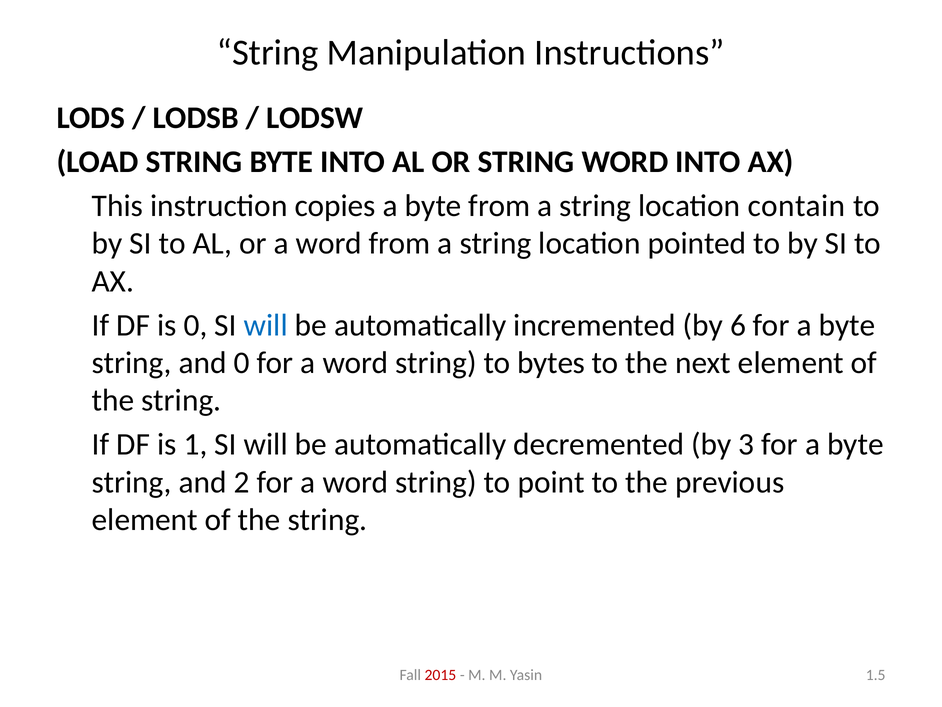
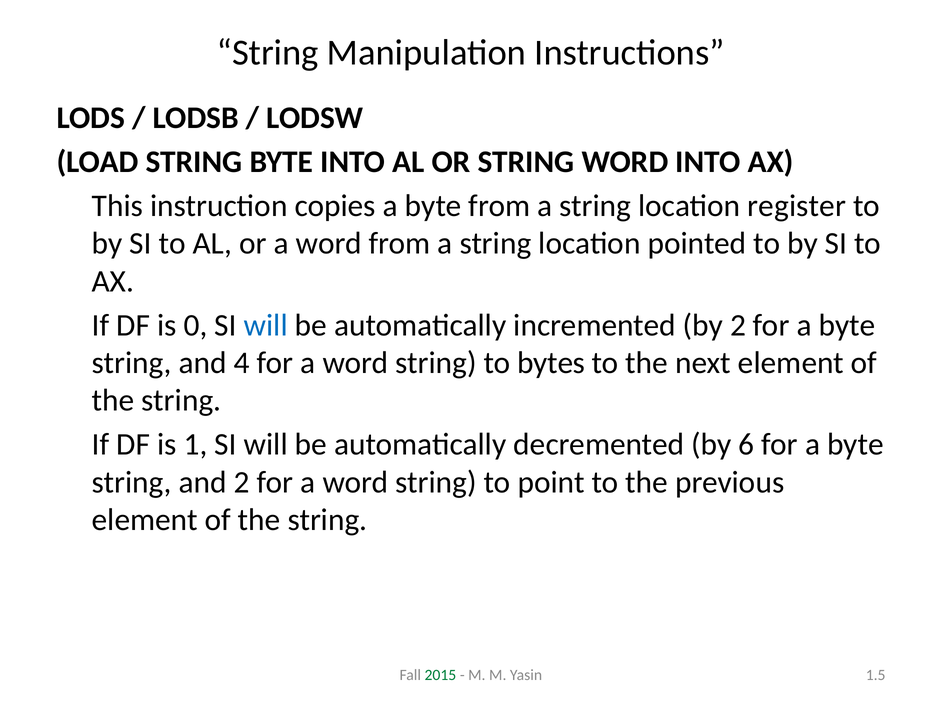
contain: contain -> register
by 6: 6 -> 2
and 0: 0 -> 4
3: 3 -> 6
2015 colour: red -> green
